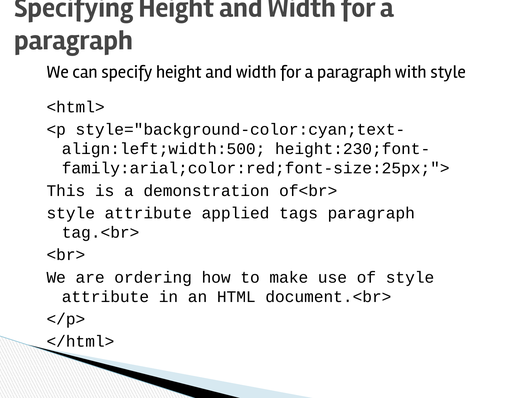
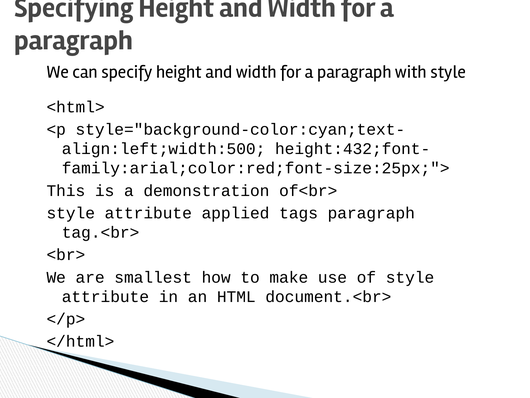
height:230;font-: height:230;font- -> height:432;font-
ordering: ordering -> smallest
